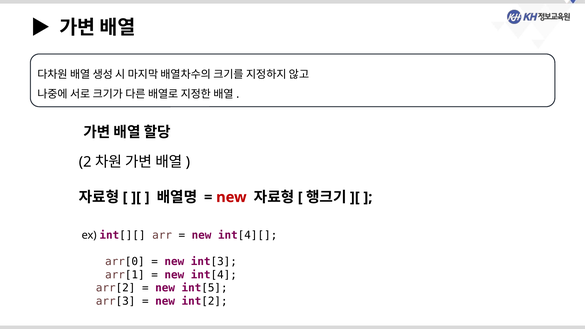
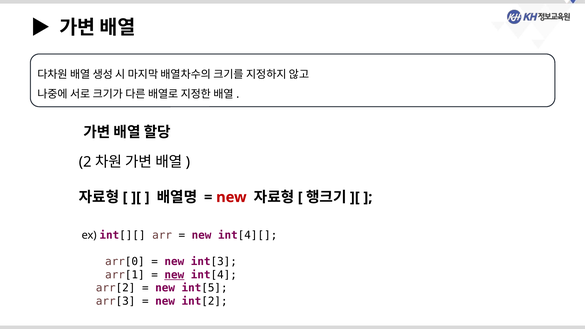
new at (174, 275) underline: none -> present
